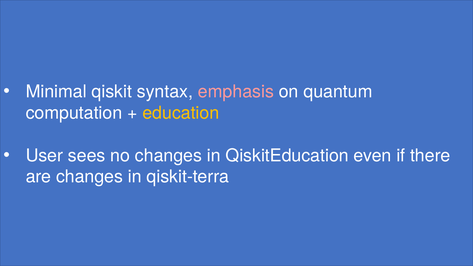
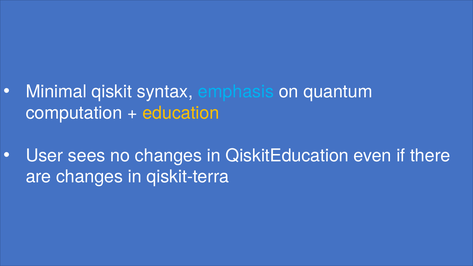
emphasis colour: pink -> light blue
